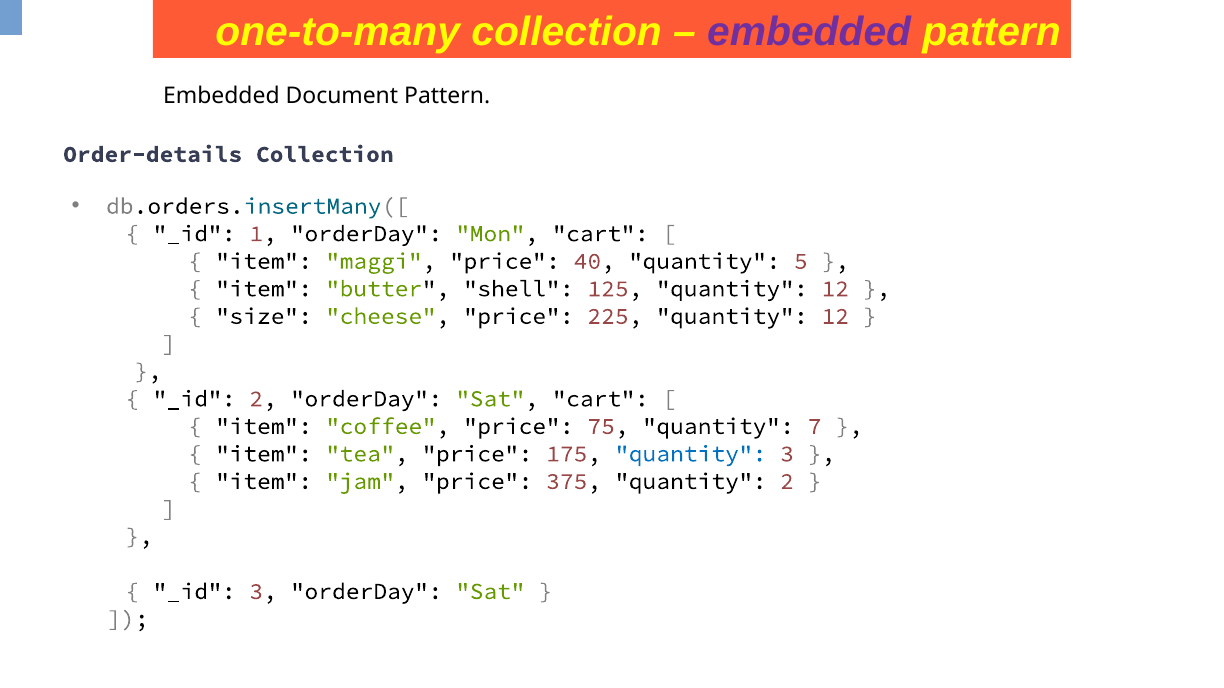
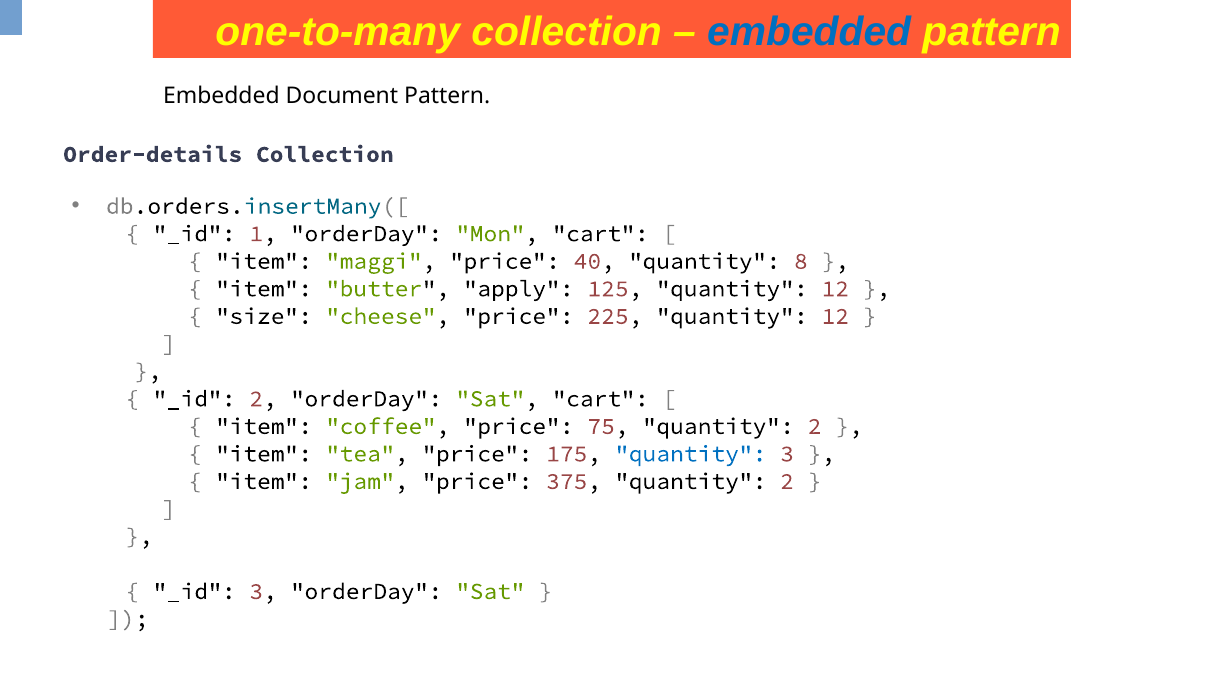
embedded at (809, 32) colour: purple -> blue
5: 5 -> 8
shell: shell -> apply
75 quantity 7: 7 -> 2
